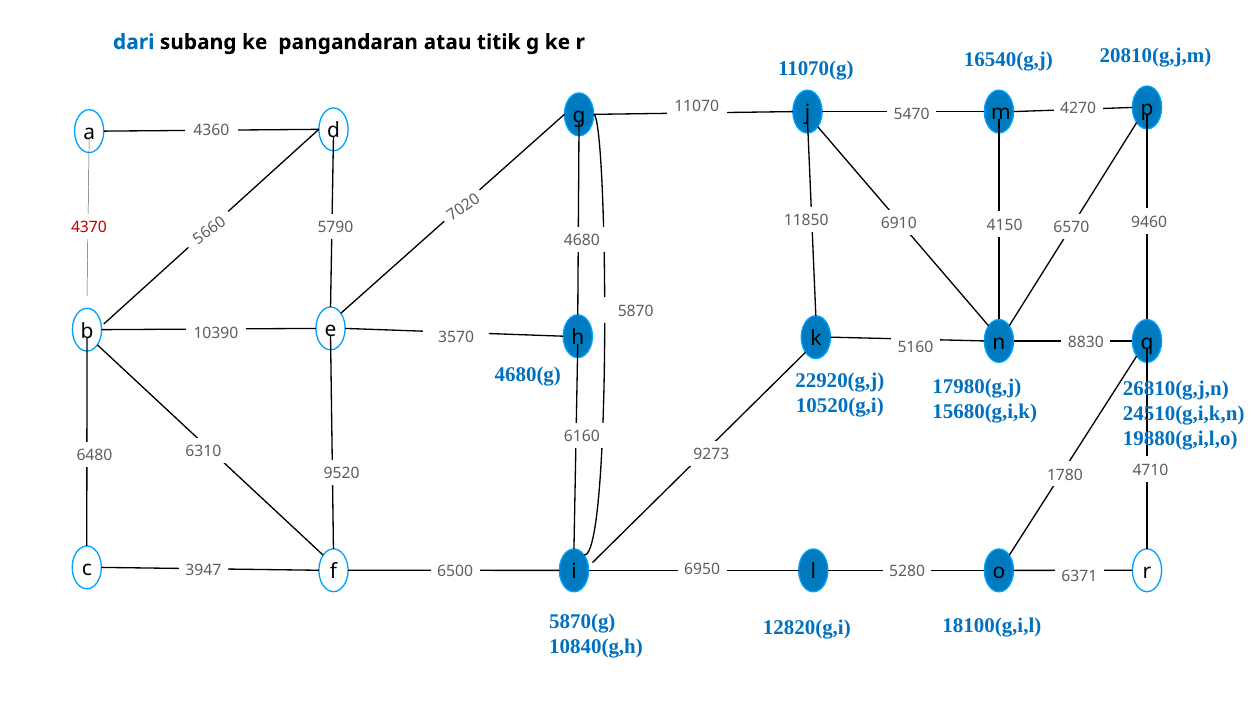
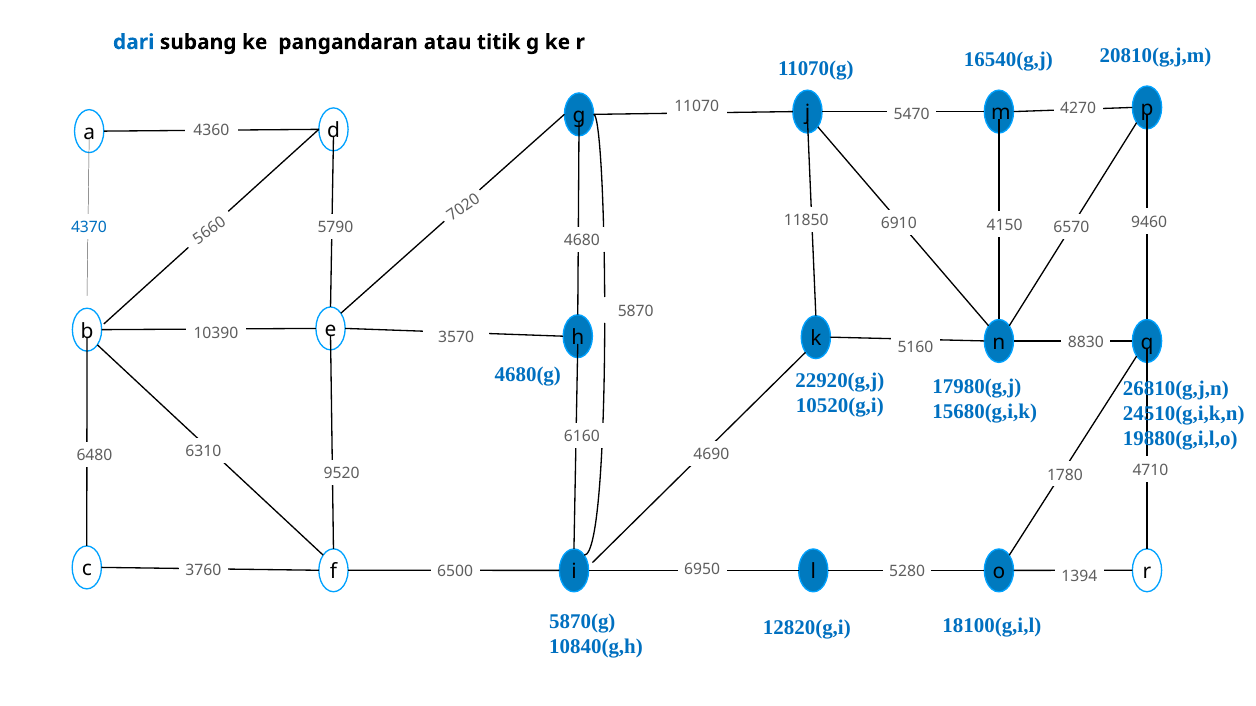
4370 colour: red -> blue
9273: 9273 -> 4690
6371: 6371 -> 1394
3947: 3947 -> 3760
